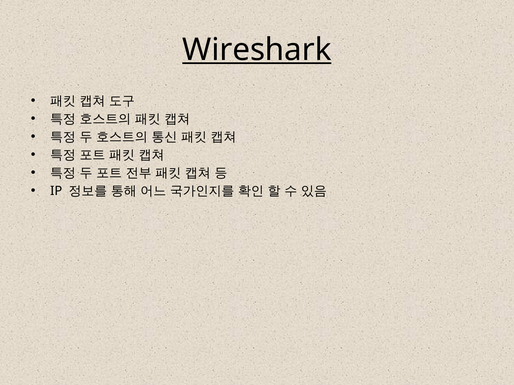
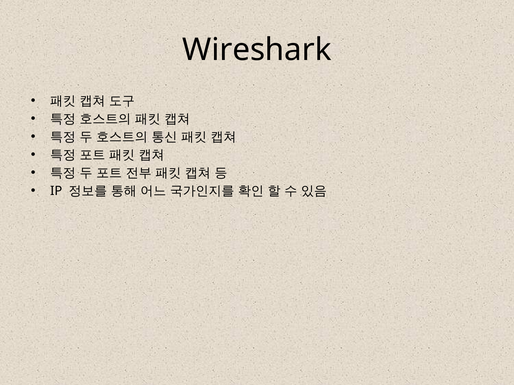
Wireshark underline: present -> none
